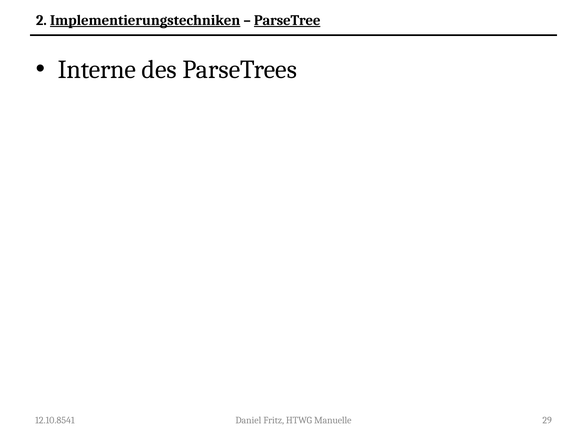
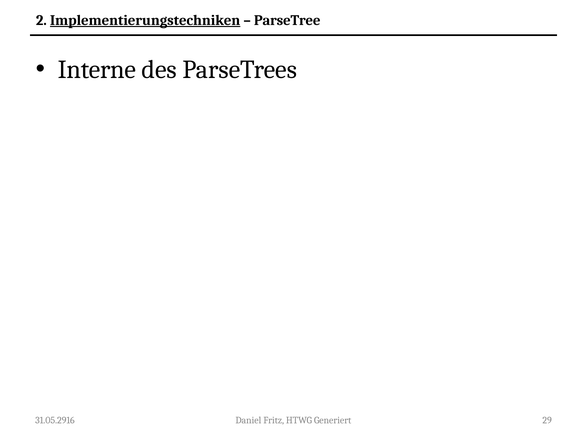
ParseTree underline: present -> none
12.10.8541: 12.10.8541 -> 31.05.2916
Manuelle: Manuelle -> Generiert
